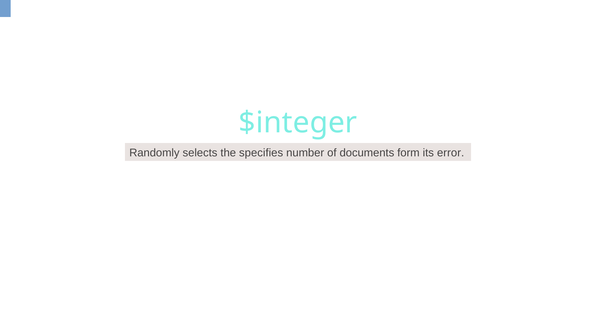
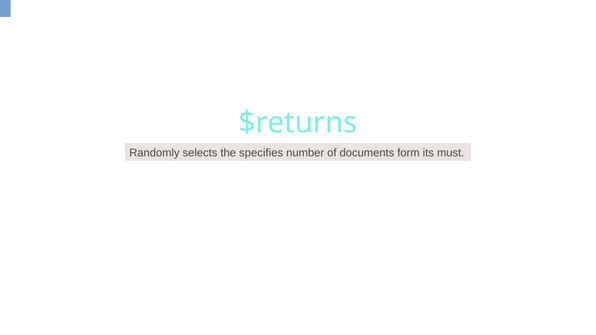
$integer: $integer -> $returns
error: error -> must
